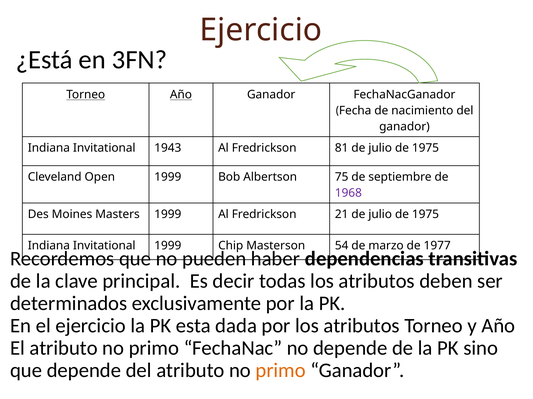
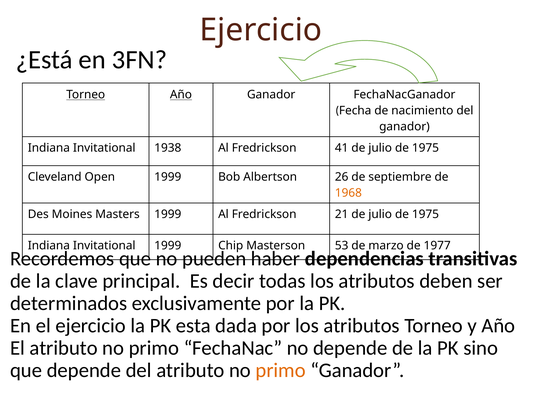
1943: 1943 -> 1938
81: 81 -> 41
75: 75 -> 26
1968 colour: purple -> orange
54: 54 -> 53
